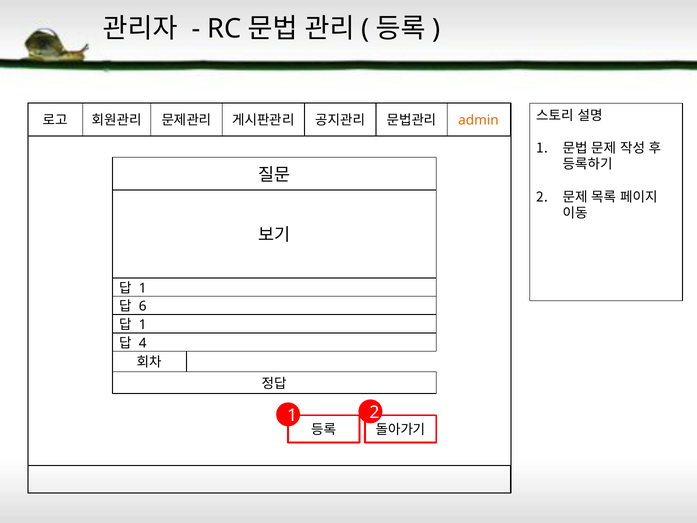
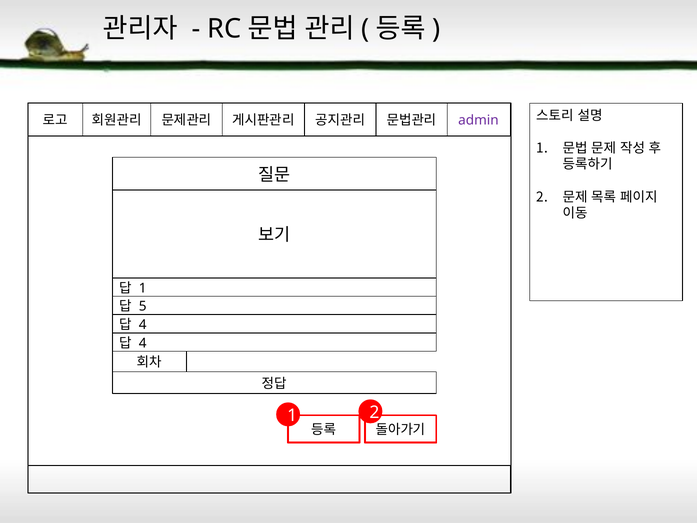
admin colour: orange -> purple
6: 6 -> 5
1 at (143, 325): 1 -> 4
